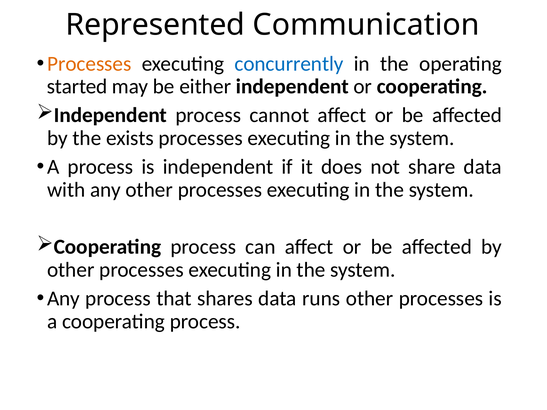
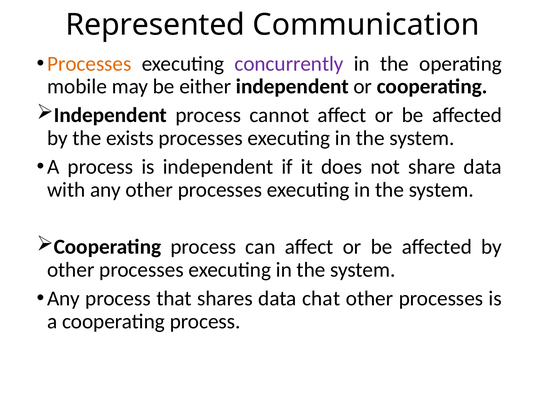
concurrently colour: blue -> purple
started: started -> mobile
runs: runs -> chat
